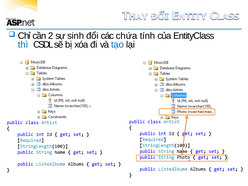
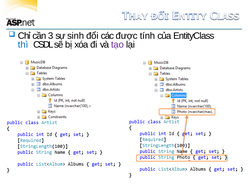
2: 2 -> 3
chứa: chứa -> được
tạo colour: blue -> purple
